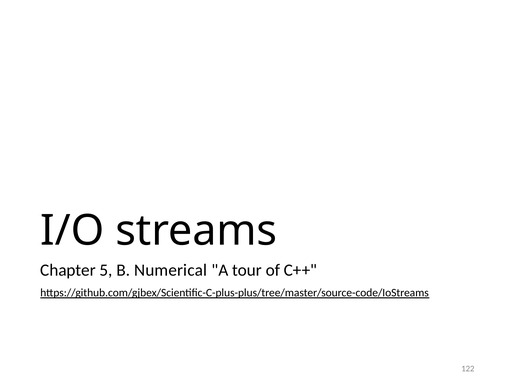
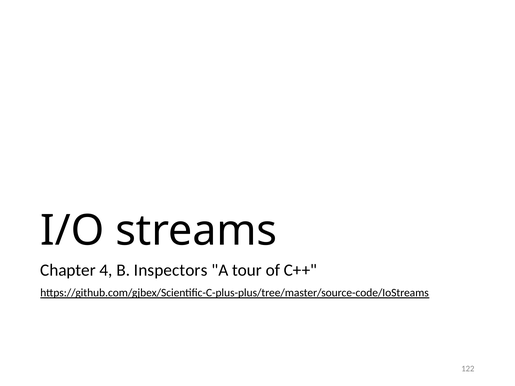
5: 5 -> 4
Numerical: Numerical -> Inspectors
